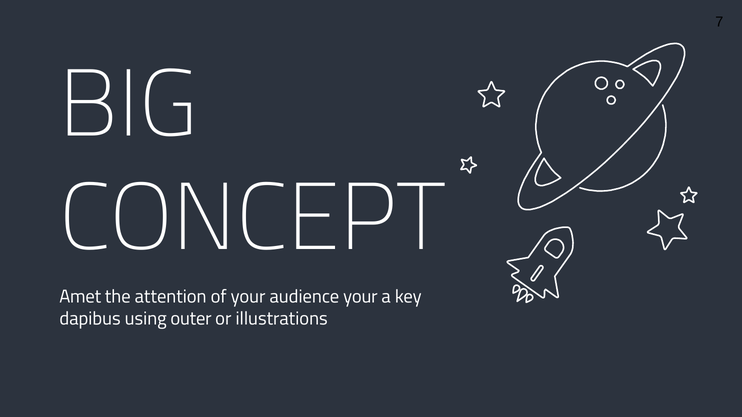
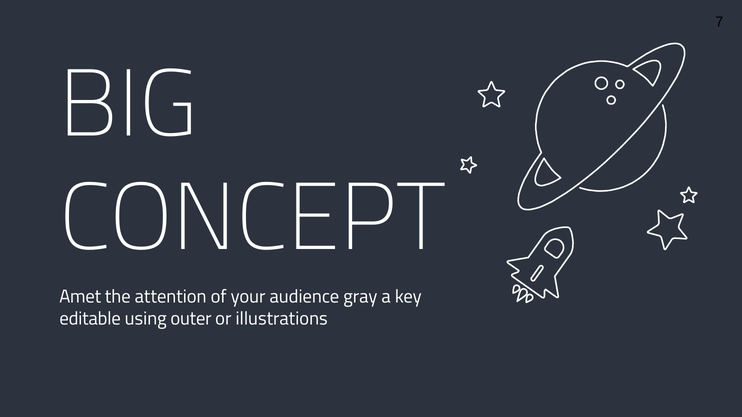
audience your: your -> gray
dapibus: dapibus -> editable
